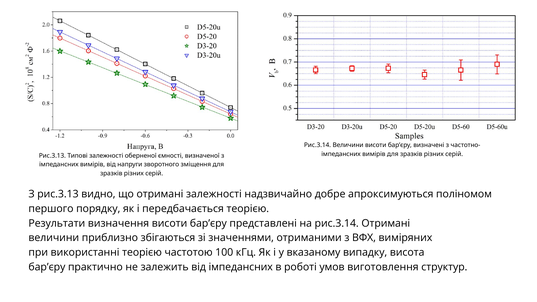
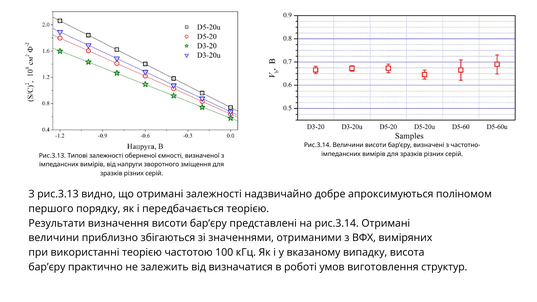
від імпедансних: імпедансних -> визначатися
